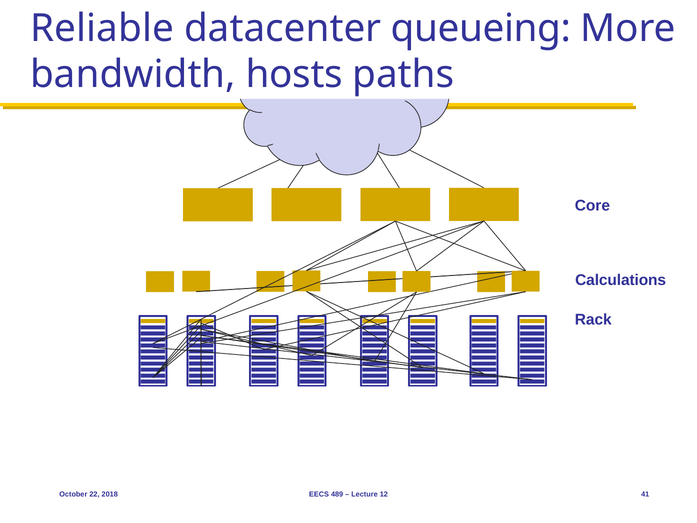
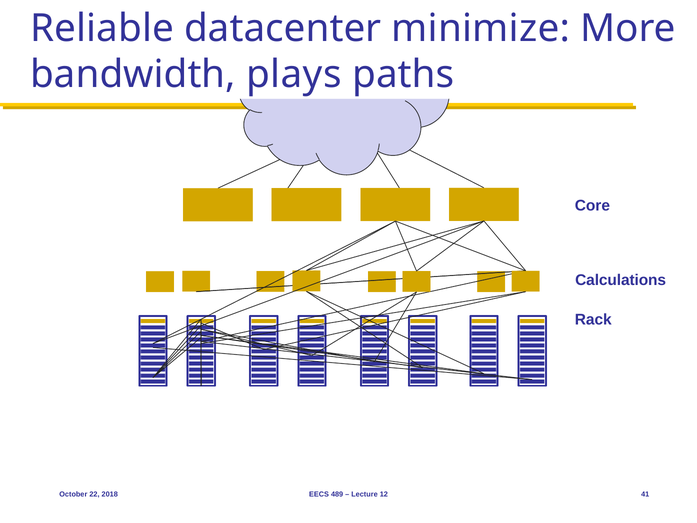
queueing: queueing -> minimize
hosts: hosts -> plays
